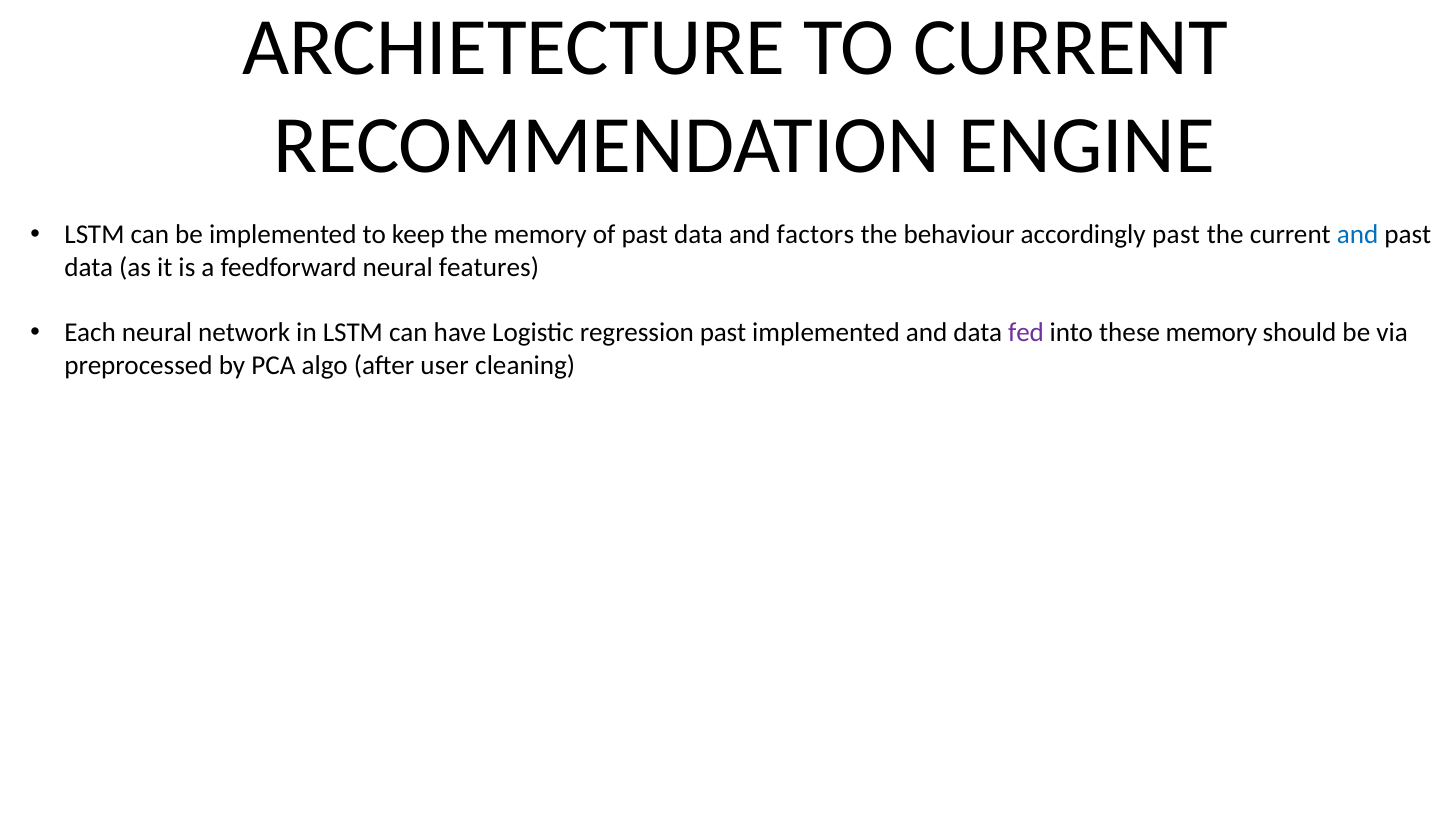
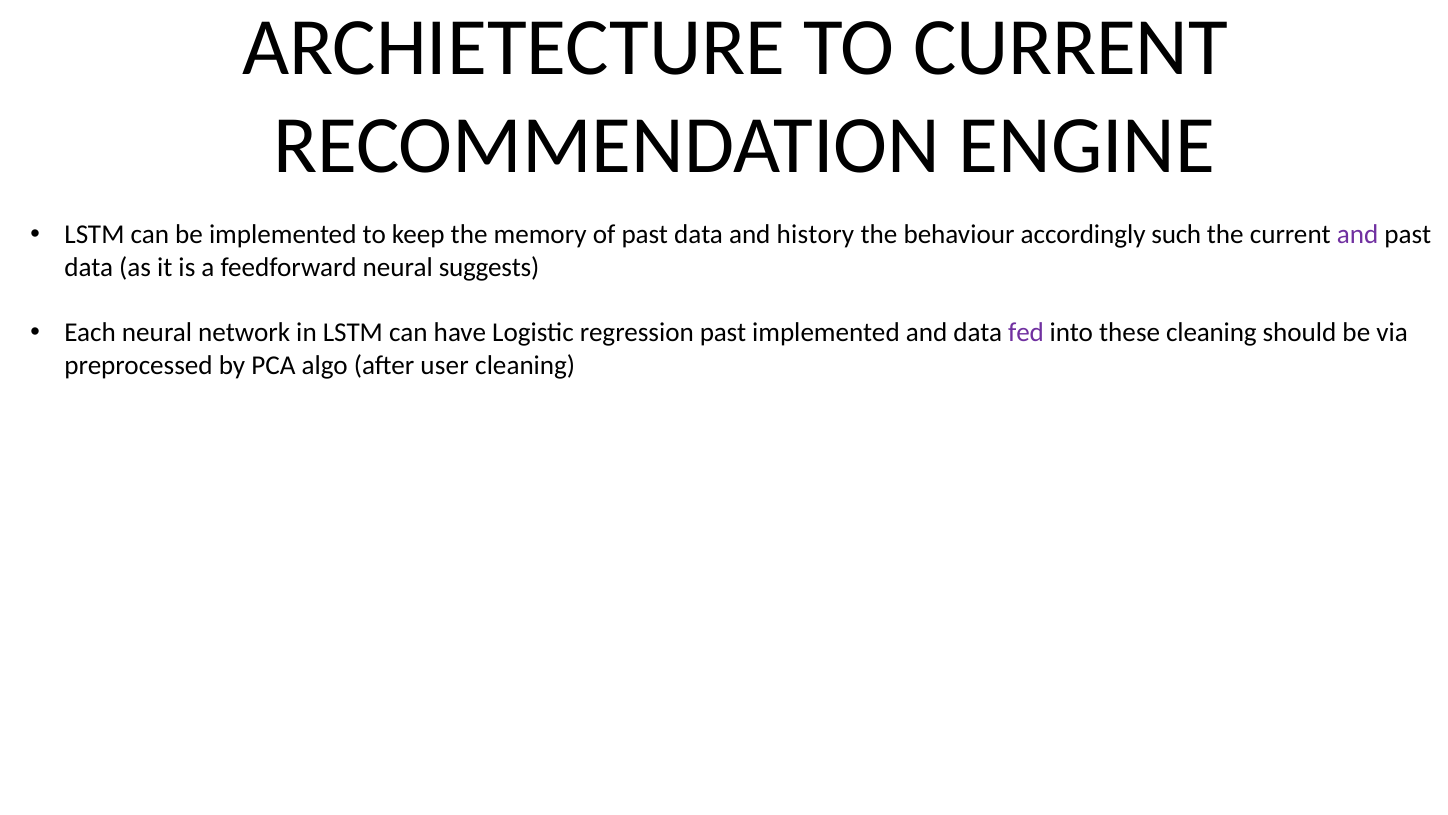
factors: factors -> history
accordingly past: past -> such
and at (1358, 235) colour: blue -> purple
features: features -> suggests
these memory: memory -> cleaning
